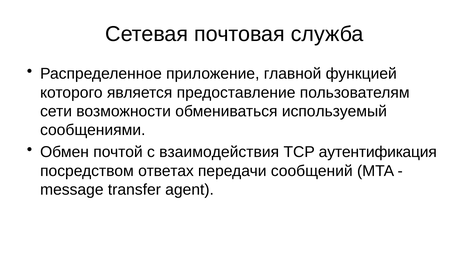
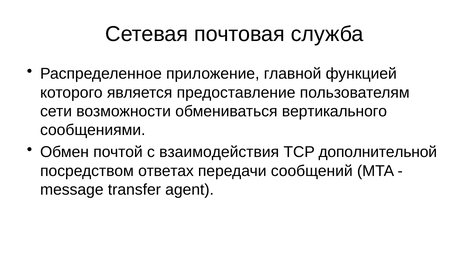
используемый: используемый -> вертикального
аутентификация: аутентификация -> дополнительной
